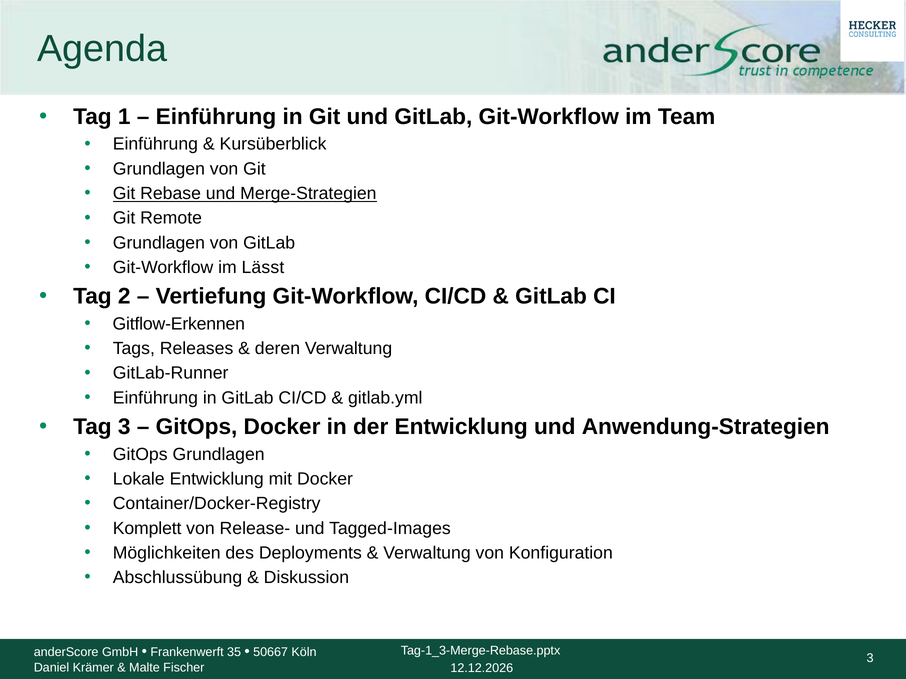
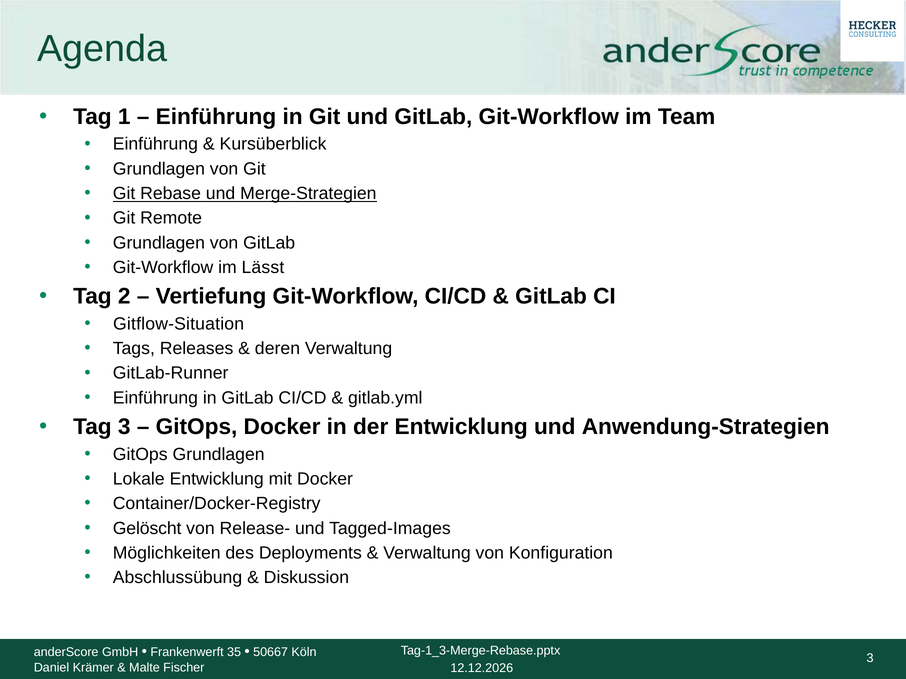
Gitflow-Erkennen: Gitflow-Erkennen -> Gitflow-Situation
Komplett: Komplett -> Gelöscht
